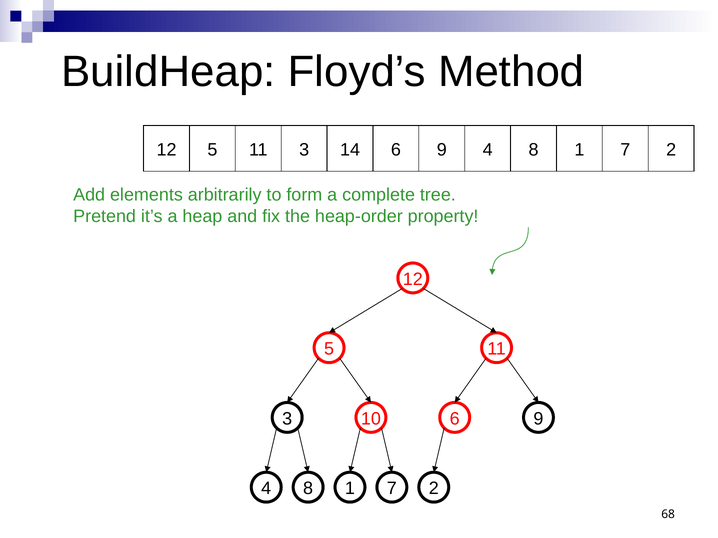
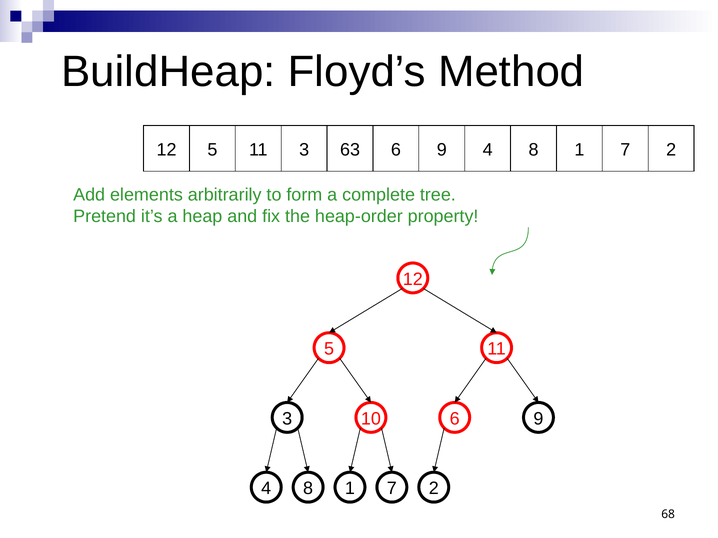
14: 14 -> 63
